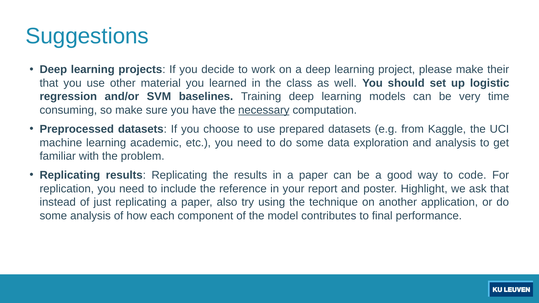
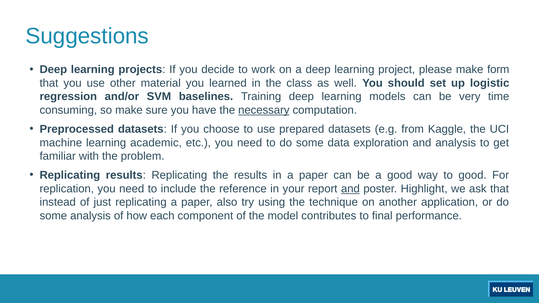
their: their -> form
to code: code -> good
and at (350, 189) underline: none -> present
